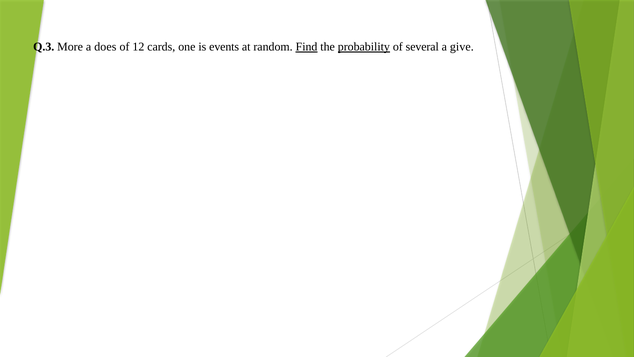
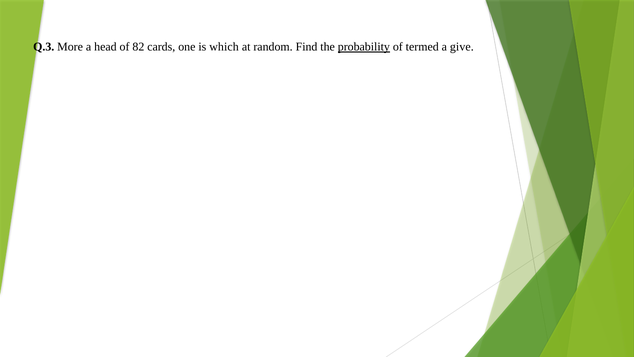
does: does -> head
12: 12 -> 82
events: events -> which
Find underline: present -> none
several: several -> termed
